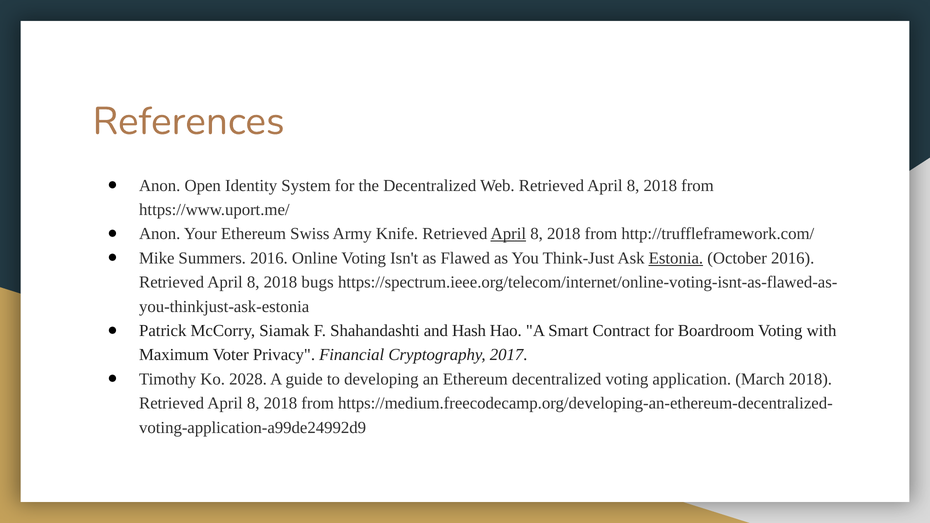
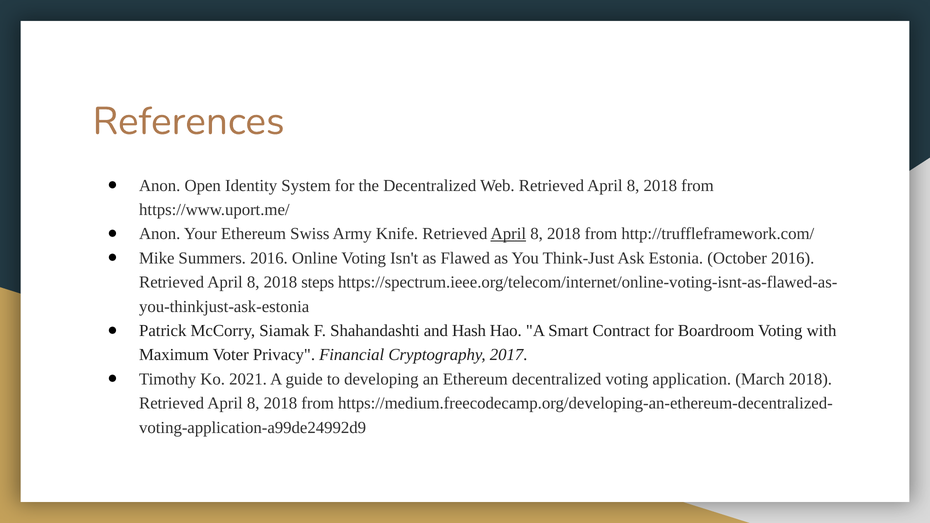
Estonia underline: present -> none
bugs: bugs -> steps
2028: 2028 -> 2021
